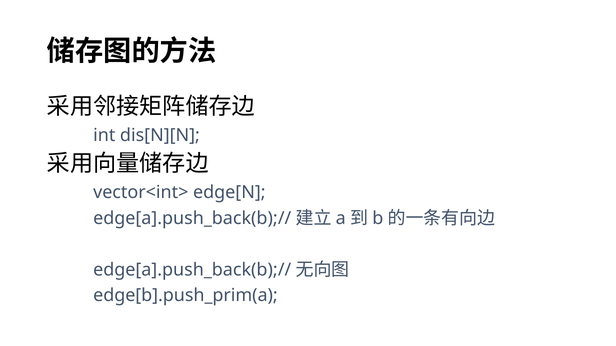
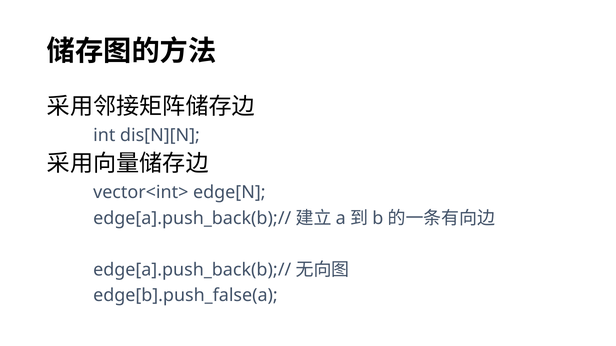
edge[b].push_prim(a: edge[b].push_prim(a -> edge[b].push_false(a
